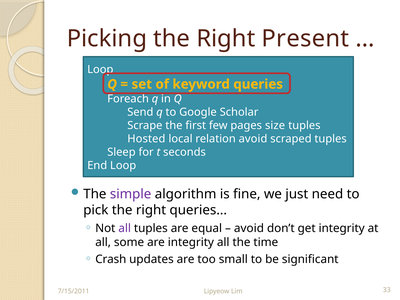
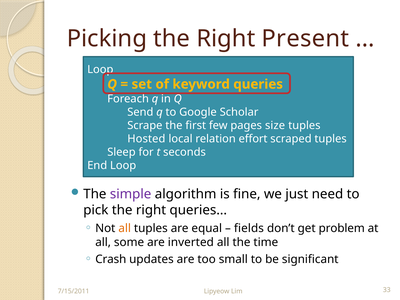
relation avoid: avoid -> effort
all at (125, 228) colour: purple -> orange
avoid at (249, 228): avoid -> fields
get integrity: integrity -> problem
are integrity: integrity -> inverted
